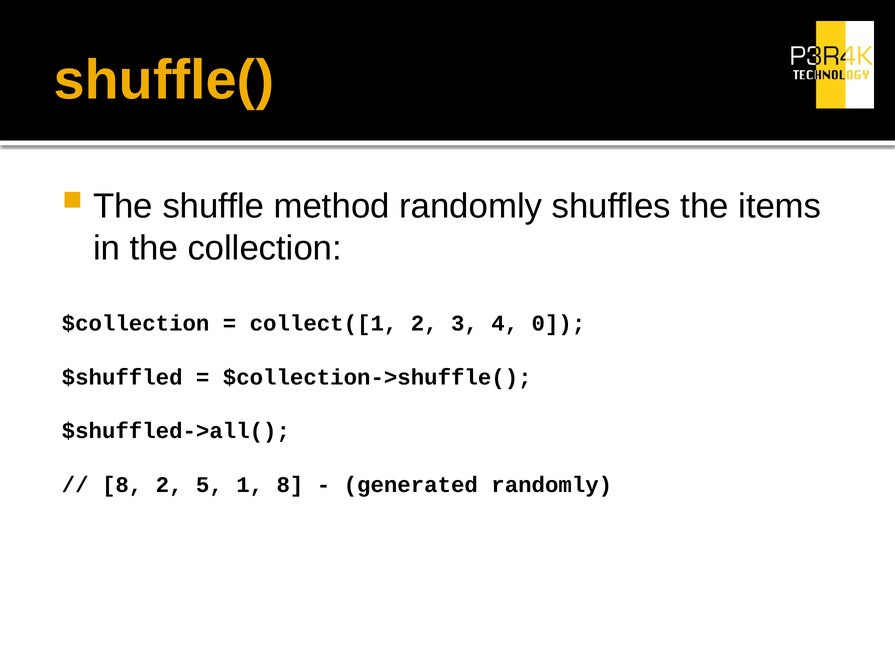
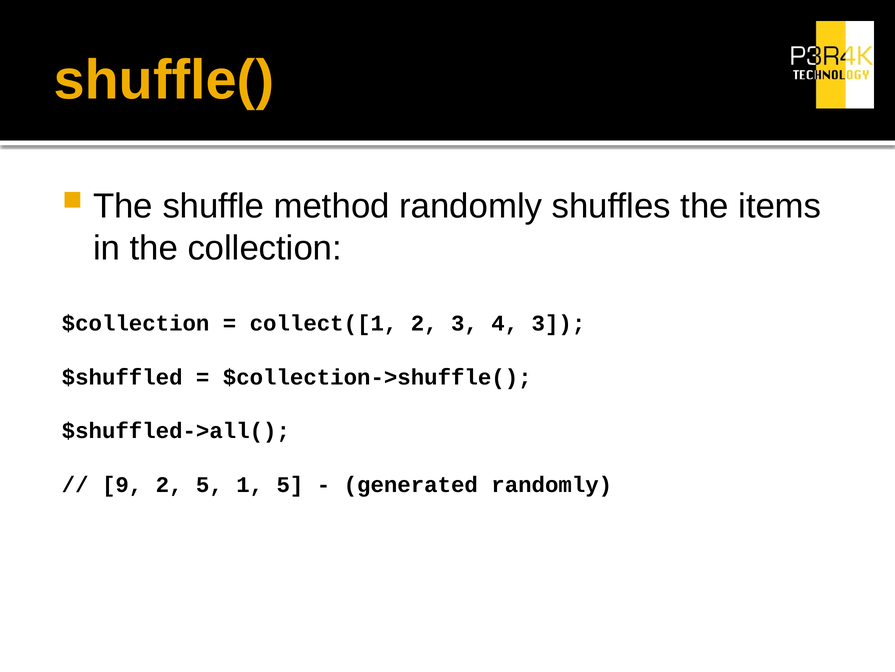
4 0: 0 -> 3
8 at (122, 484): 8 -> 9
1 8: 8 -> 5
